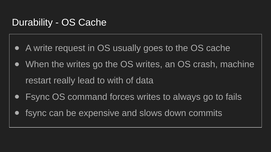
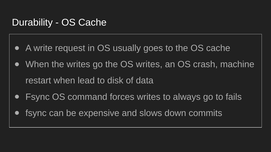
restart really: really -> when
with: with -> disk
